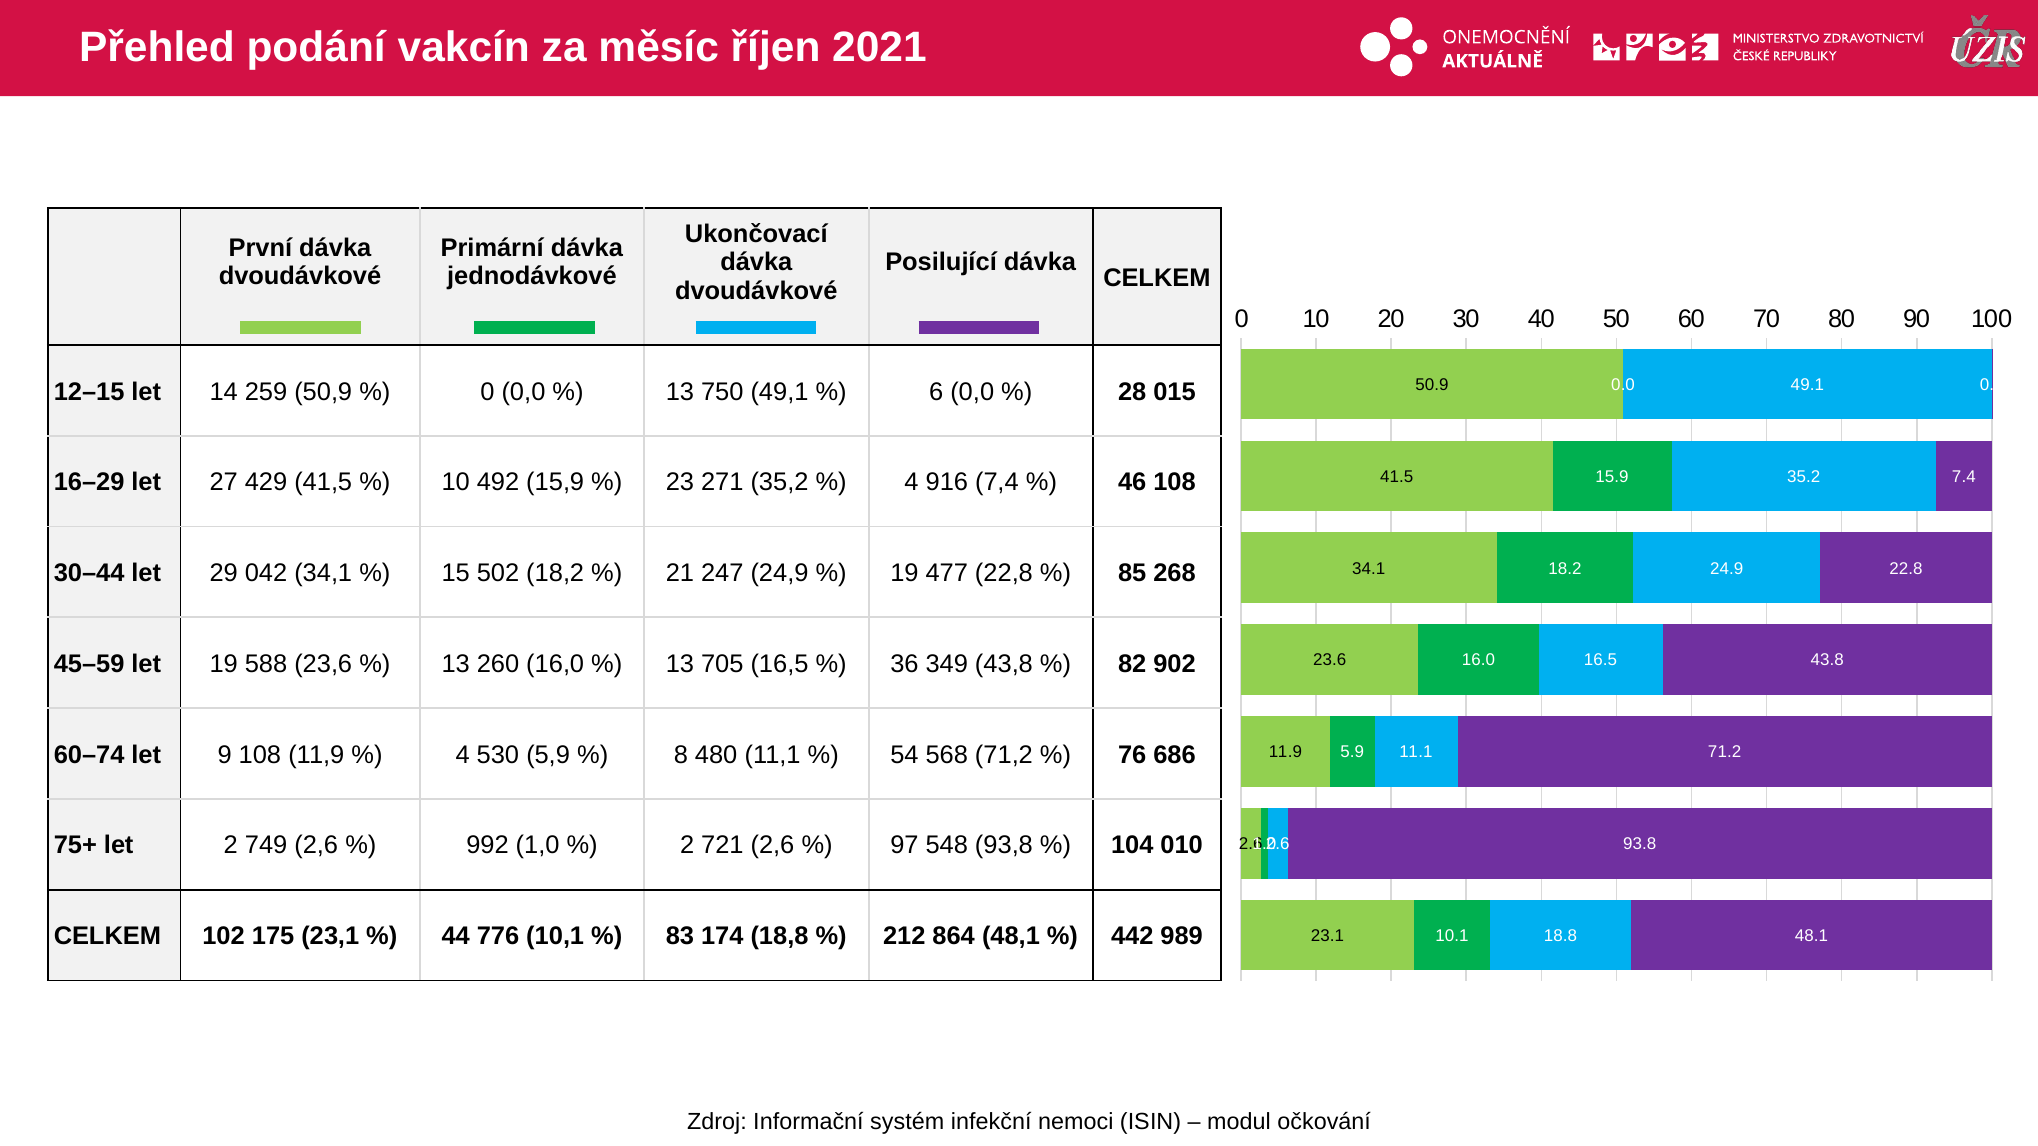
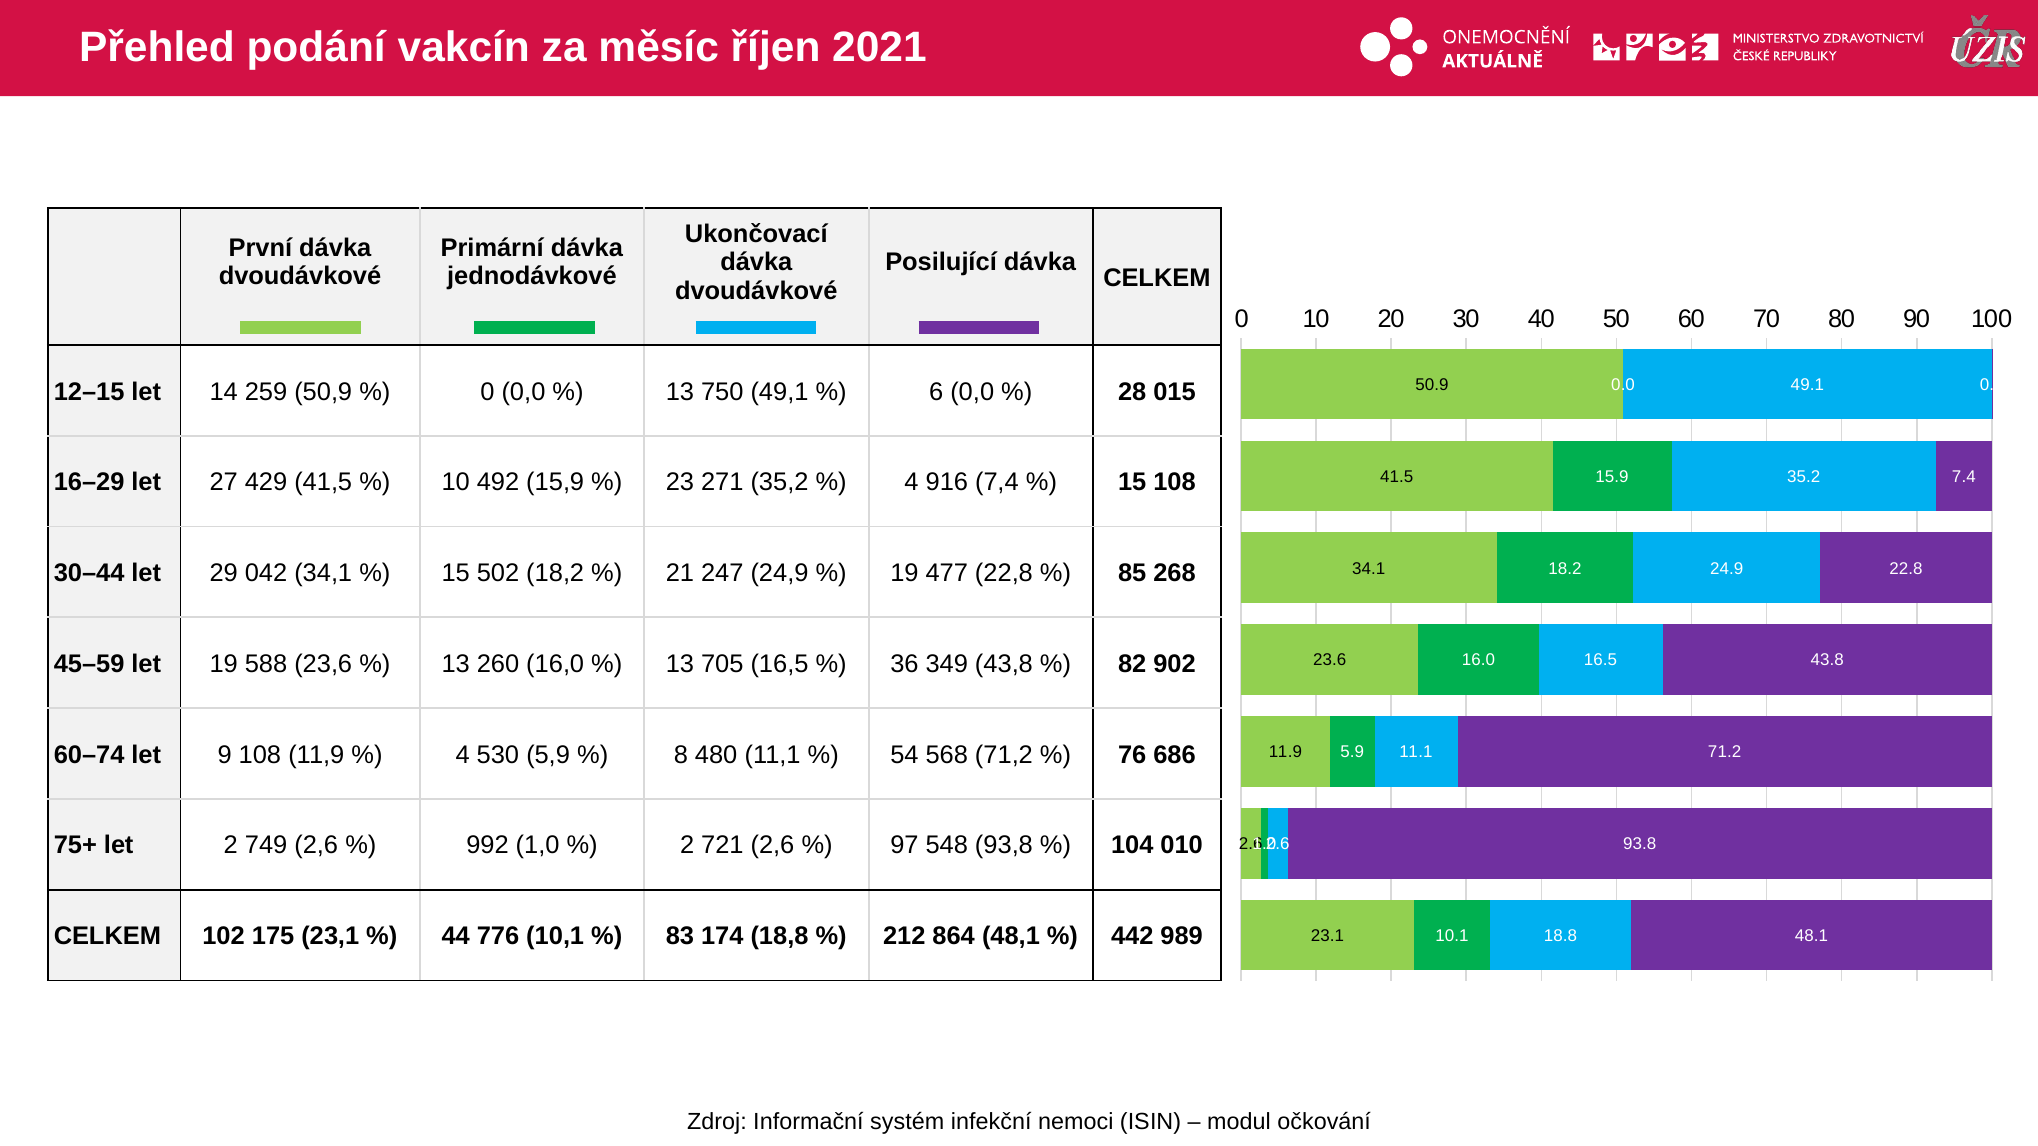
46 at (1132, 483): 46 -> 15
